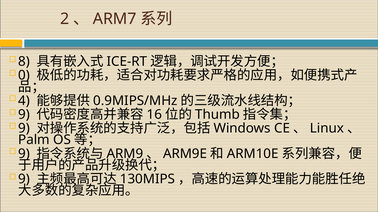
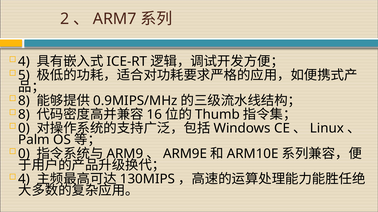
8 at (24, 62): 8 -> 4
0: 0 -> 5
4 at (24, 101): 4 -> 8
9 at (24, 115): 9 -> 8
9 at (24, 129): 9 -> 0
9 at (24, 154): 9 -> 0
9 at (24, 179): 9 -> 4
